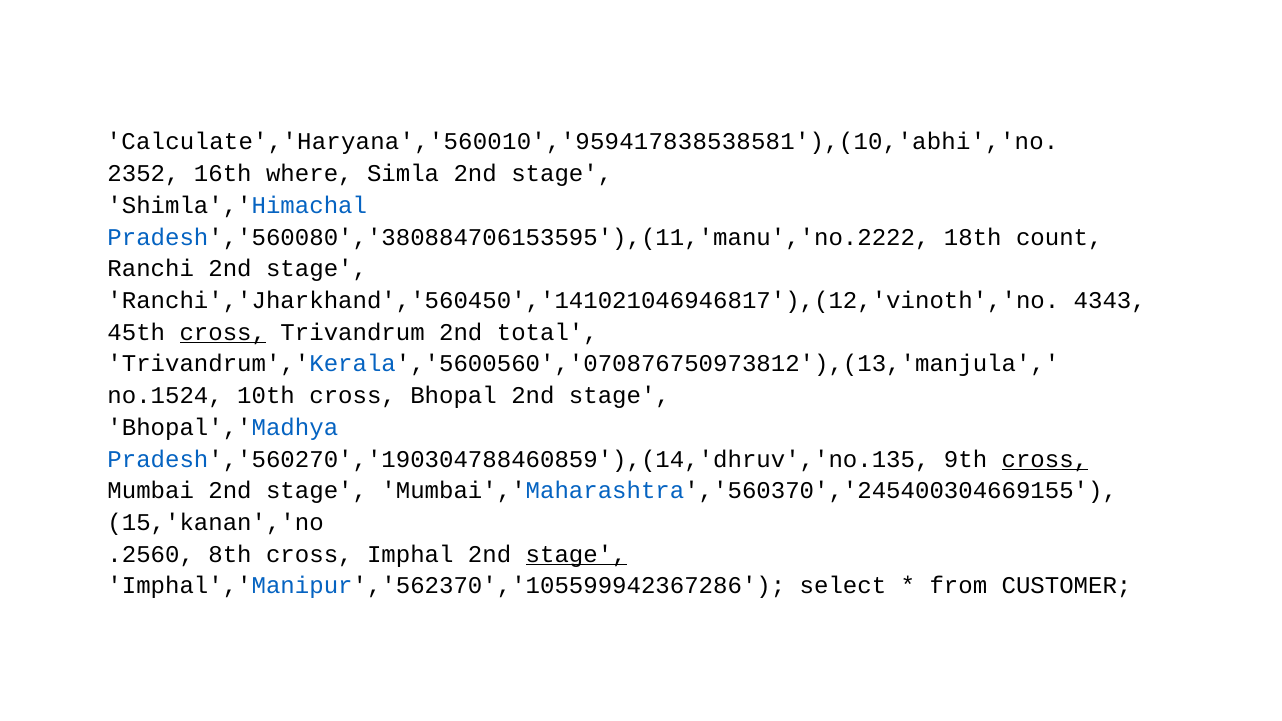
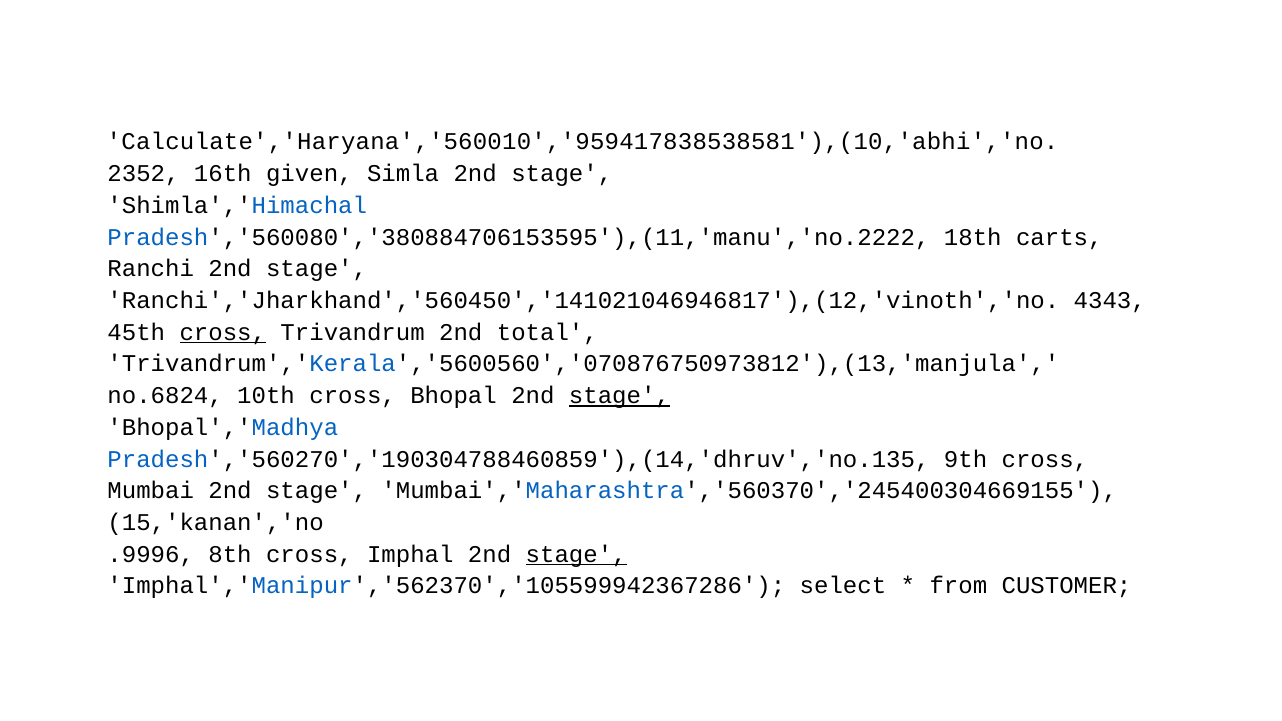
where: where -> given
count: count -> carts
no.1524: no.1524 -> no.6824
stage at (619, 396) underline: none -> present
cross at (1045, 459) underline: present -> none
.2560: .2560 -> .9996
